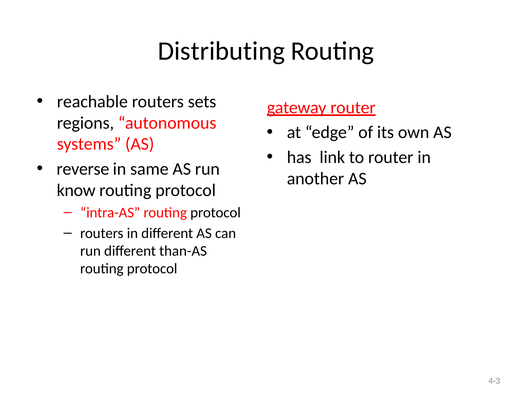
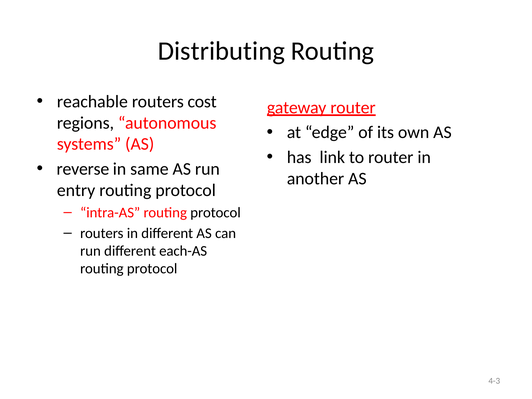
sets: sets -> cost
know: know -> entry
than-AS: than-AS -> each-AS
